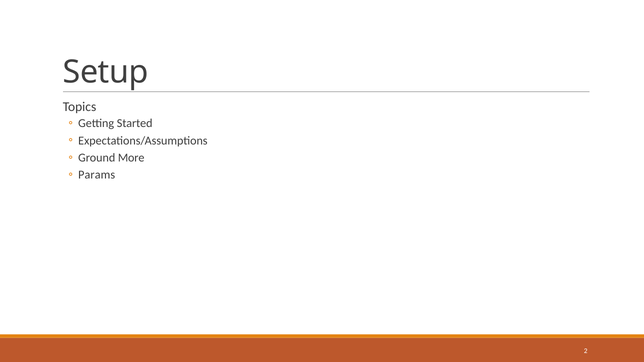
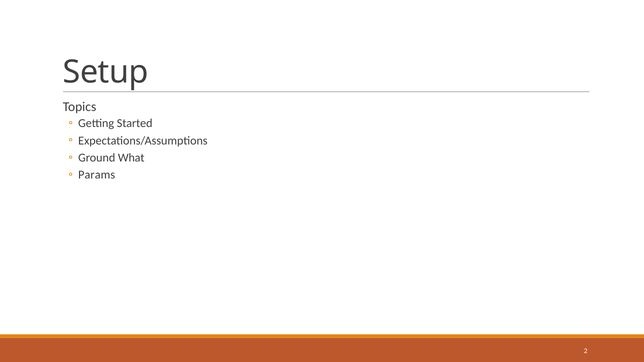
More: More -> What
